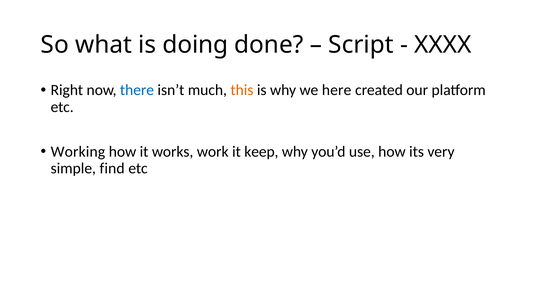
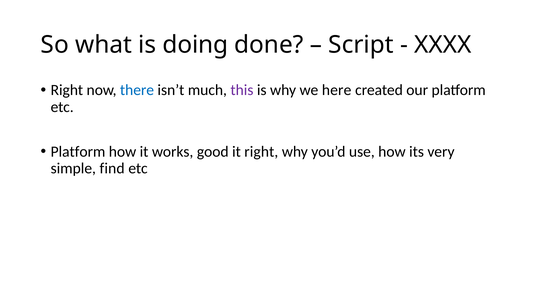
this colour: orange -> purple
Working at (78, 151): Working -> Platform
work: work -> good
it keep: keep -> right
